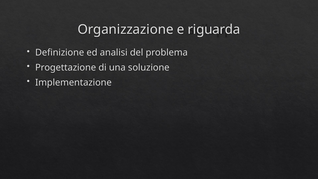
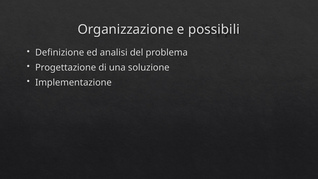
riguarda: riguarda -> possibili
